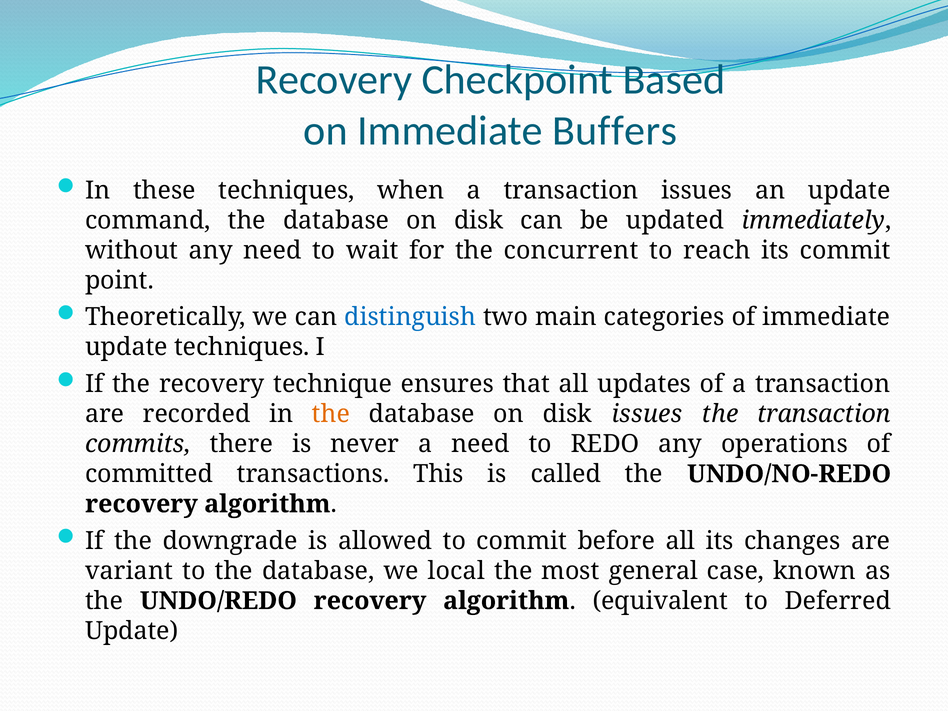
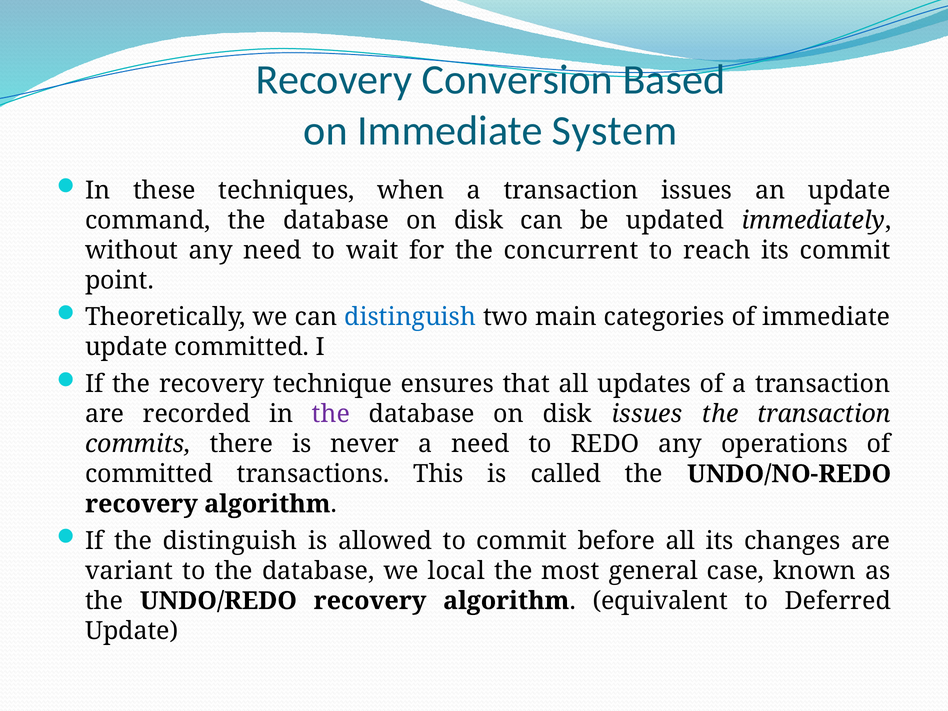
Checkpoint: Checkpoint -> Conversion
Buffers: Buffers -> System
update techniques: techniques -> committed
the at (331, 414) colour: orange -> purple
the downgrade: downgrade -> distinguish
